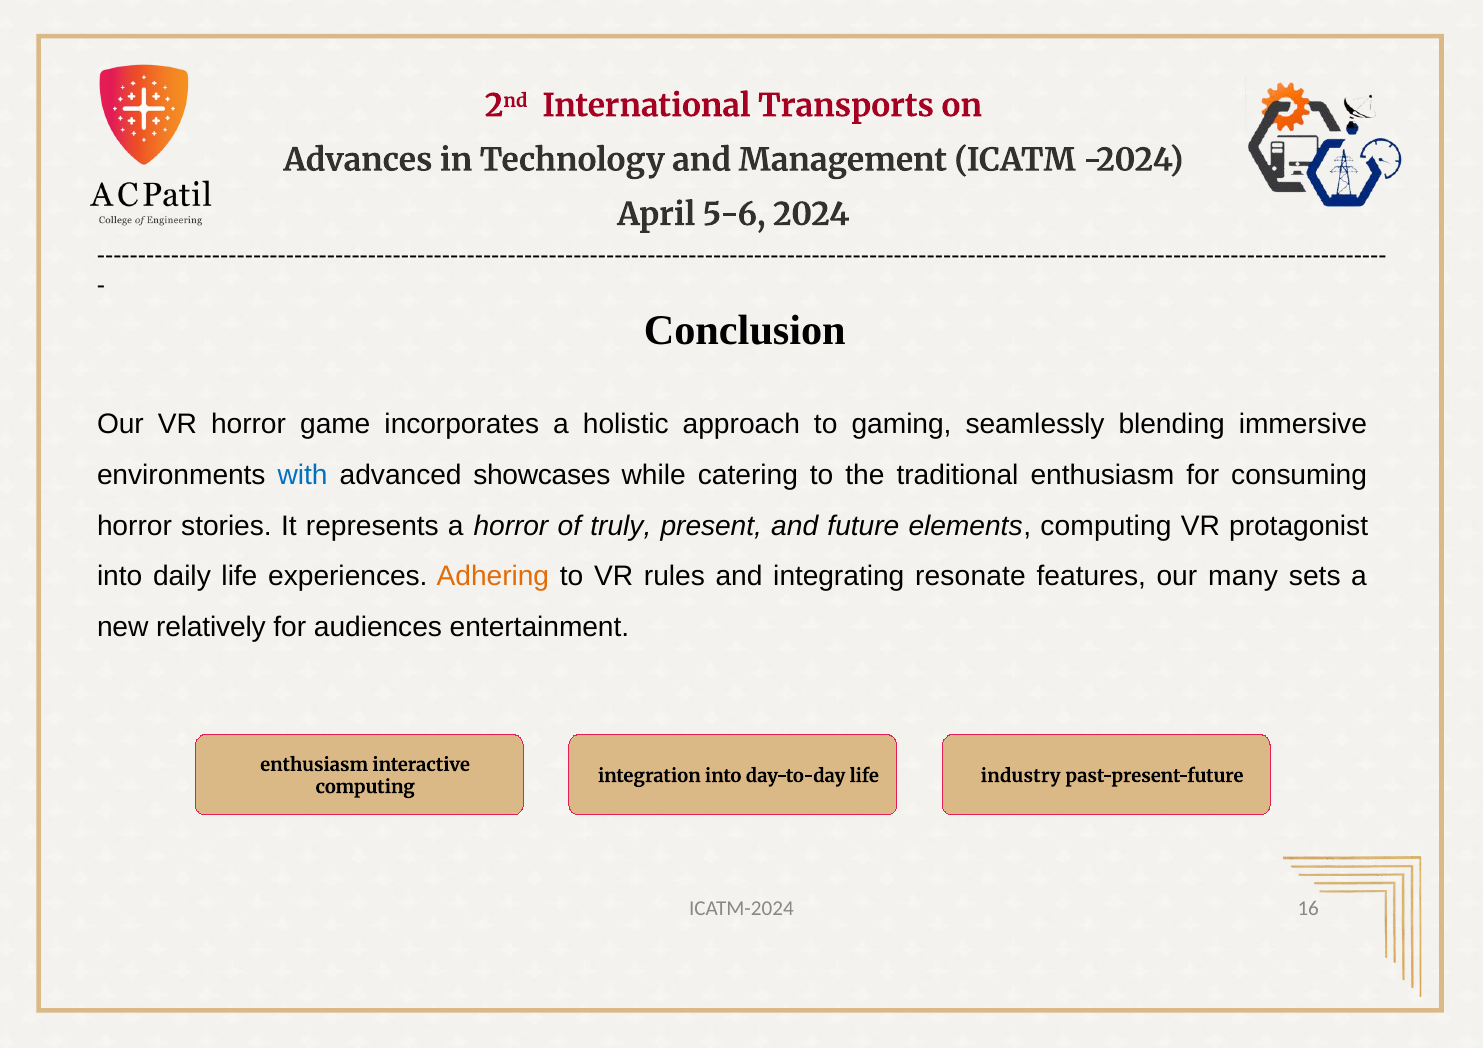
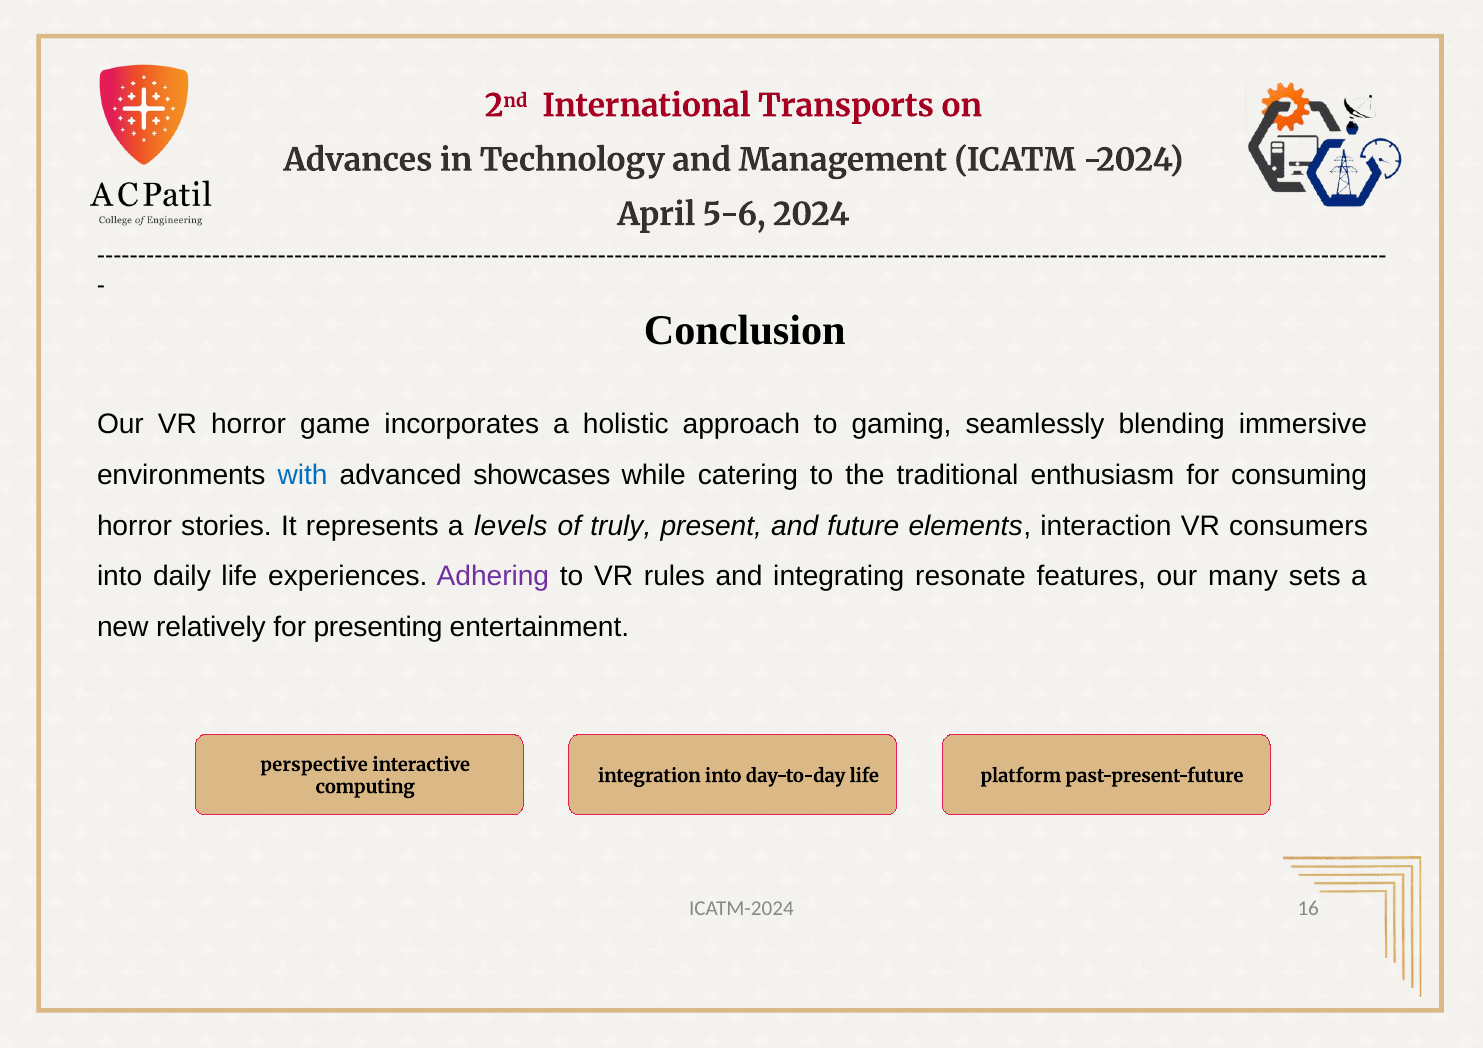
a horror: horror -> levels
elements computing: computing -> interaction
protagonist: protagonist -> consumers
Adhering colour: orange -> purple
audiences: audiences -> presenting
enthusiasm at (314, 765): enthusiasm -> perspective
industry: industry -> platform
